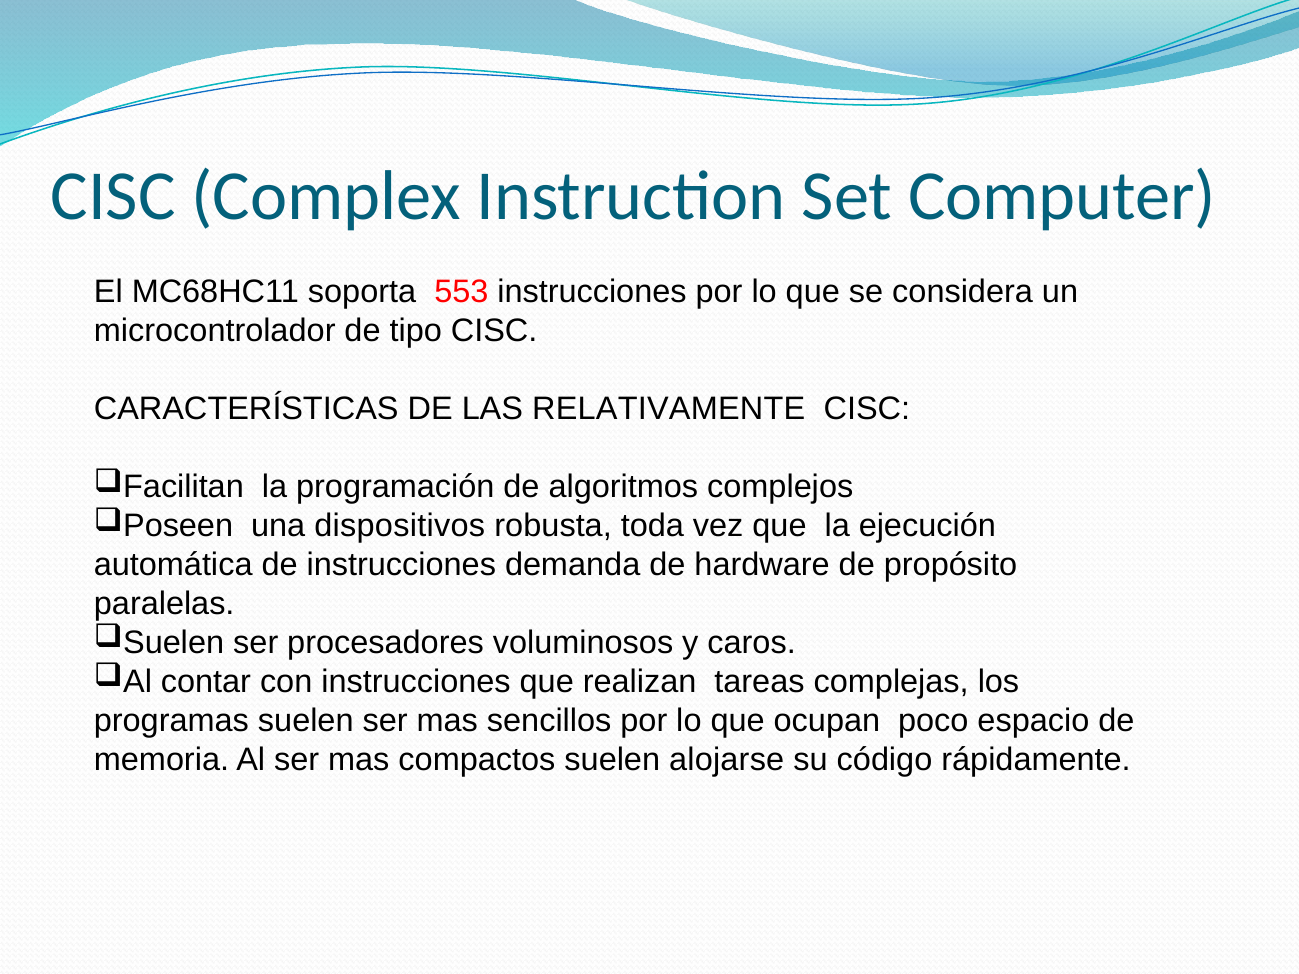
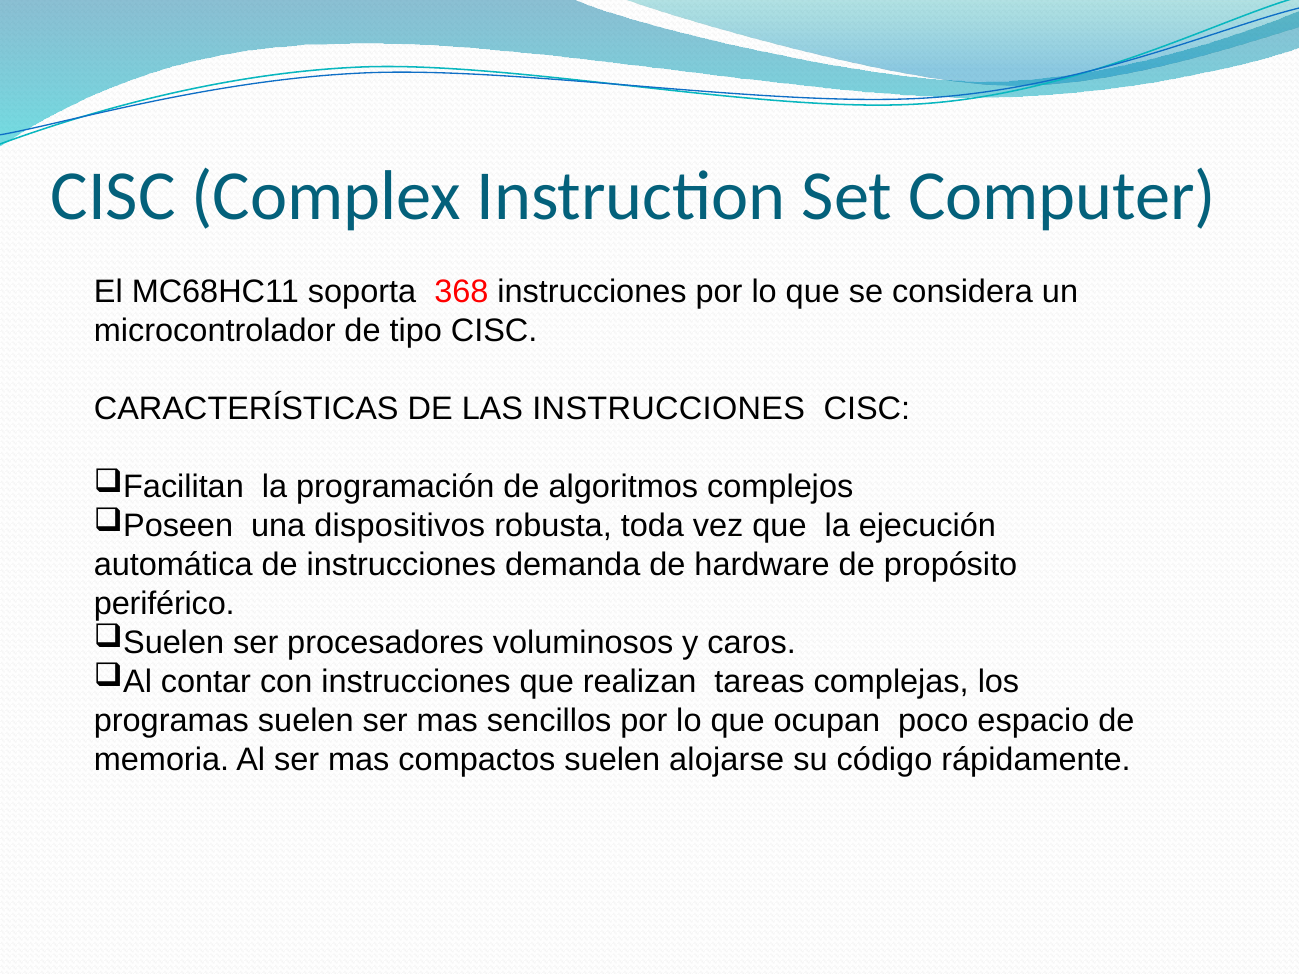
553: 553 -> 368
LAS RELATIVAMENTE: RELATIVAMENTE -> INSTRUCCIONES
paralelas: paralelas -> periférico
